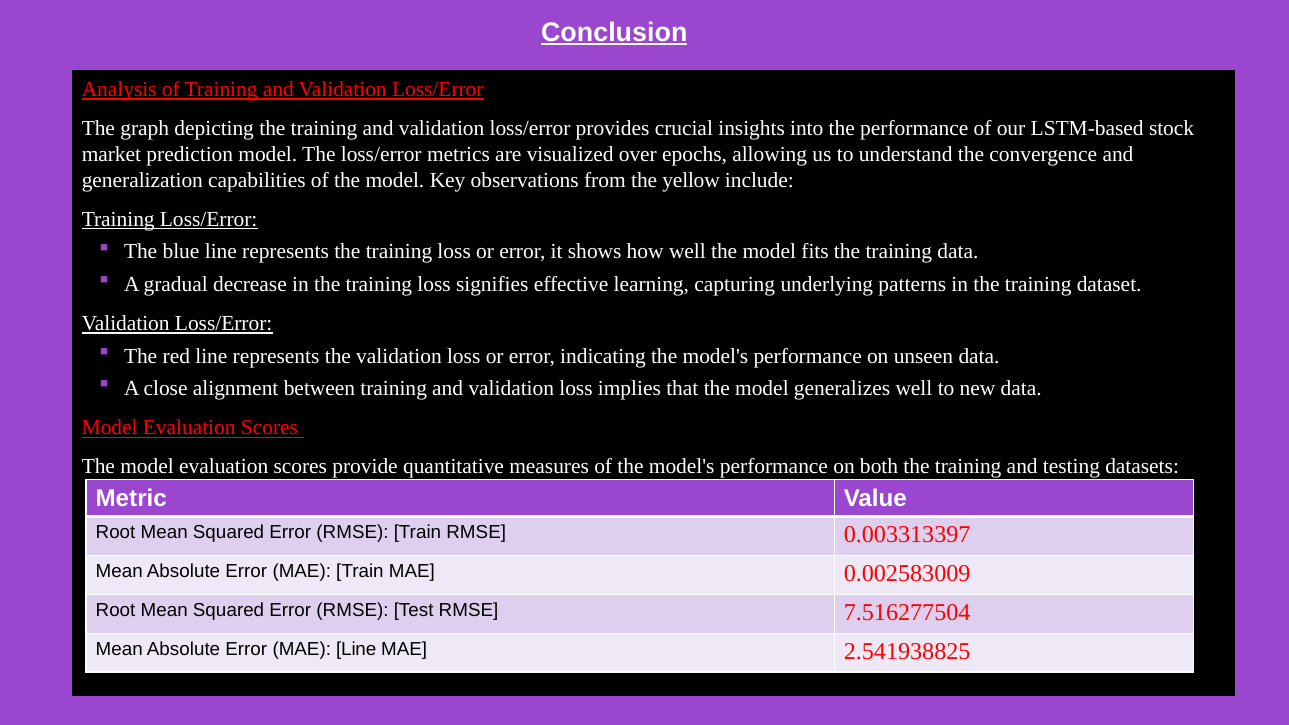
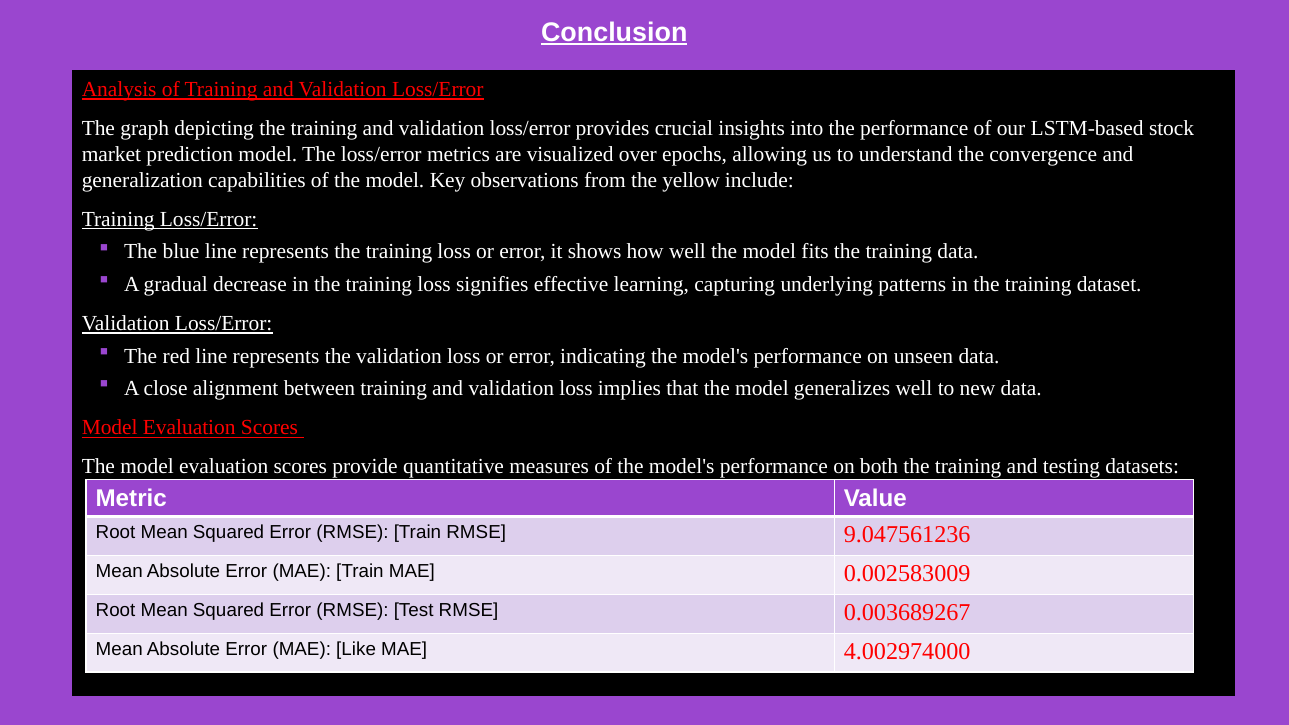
0.003313397: 0.003313397 -> 9.047561236
7.516277504: 7.516277504 -> 0.003689267
MAE Line: Line -> Like
2.541938825: 2.541938825 -> 4.002974000
